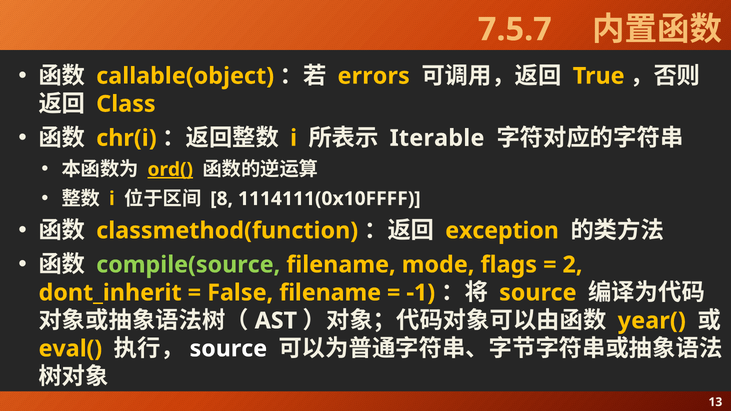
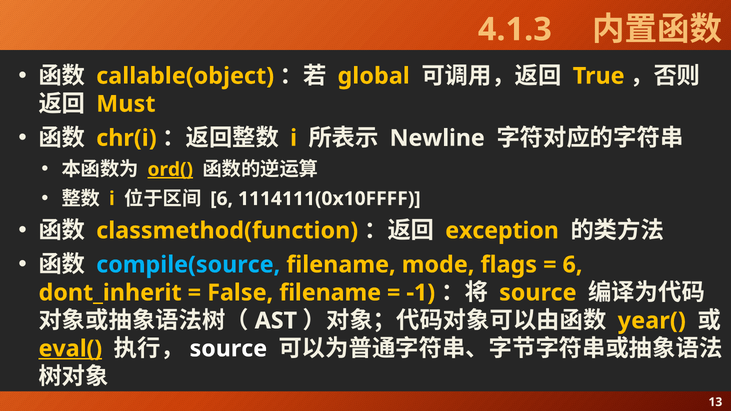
7.5.7: 7.5.7 -> 4.1.3
errors: errors -> global
Class: Class -> Must
Iterable: Iterable -> Newline
8 at (222, 199): 8 -> 6
compile(source colour: light green -> light blue
2 at (573, 265): 2 -> 6
eval( underline: none -> present
